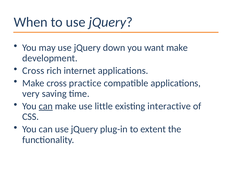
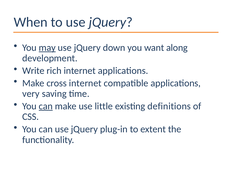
may underline: none -> present
want make: make -> along
Cross at (33, 71): Cross -> Write
cross practice: practice -> internet
interactive: interactive -> definitions
